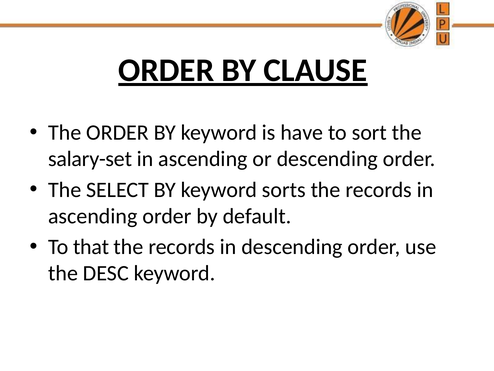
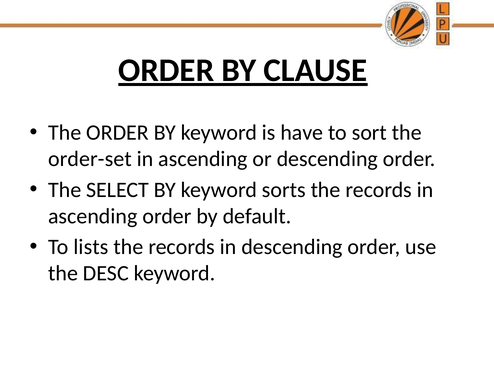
salary-set: salary-set -> order-set
that: that -> lists
